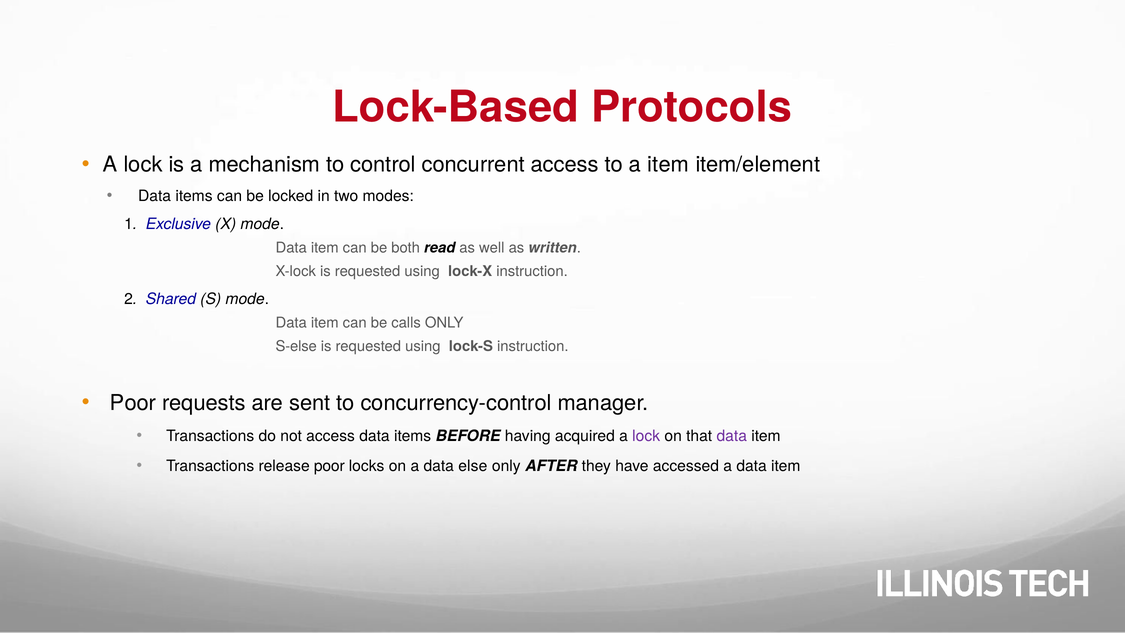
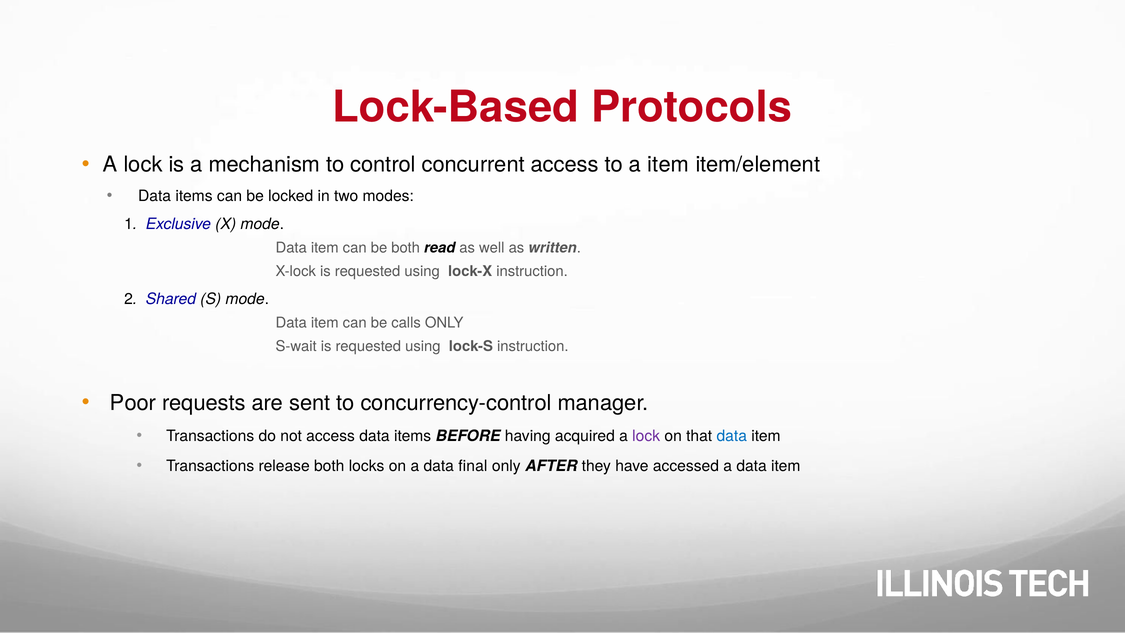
S-else: S-else -> S-wait
data at (732, 436) colour: purple -> blue
release poor: poor -> both
else: else -> final
